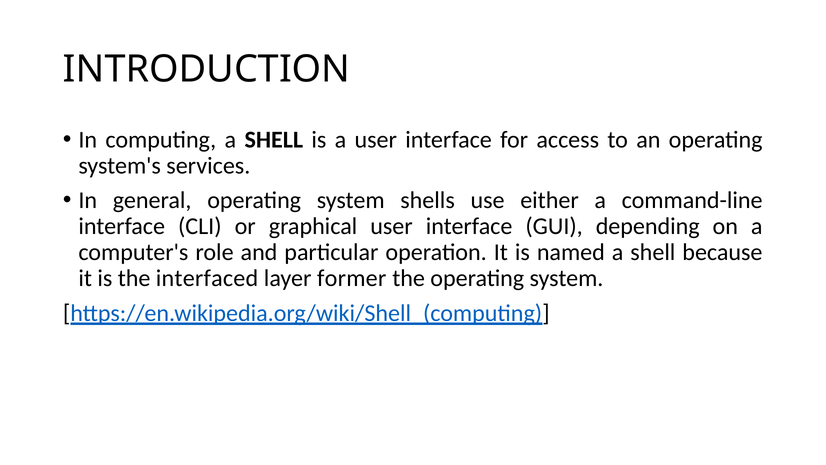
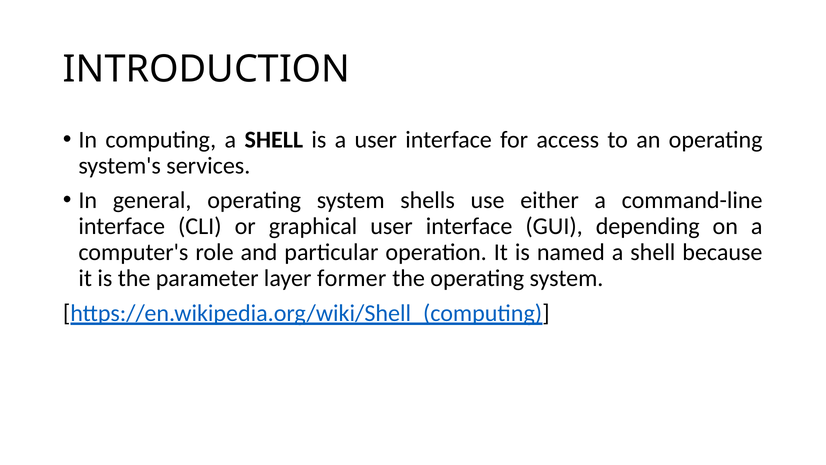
interfaced: interfaced -> parameter
